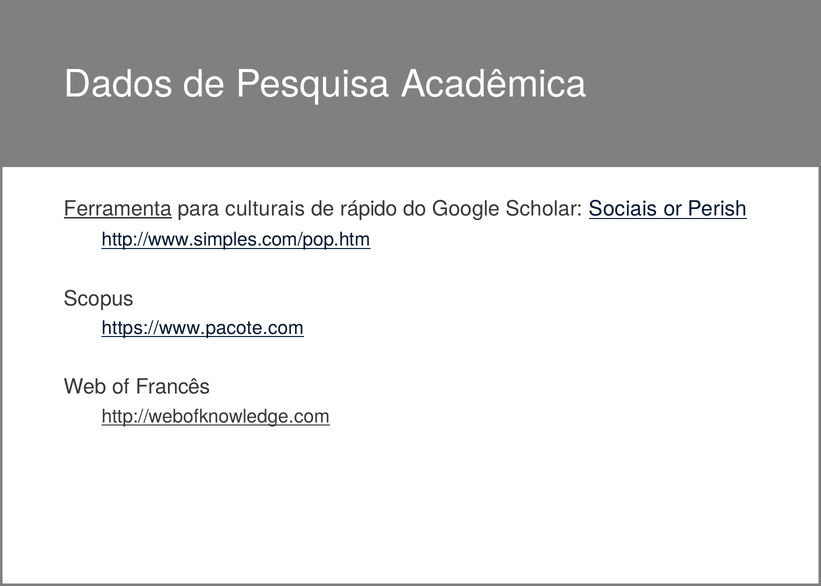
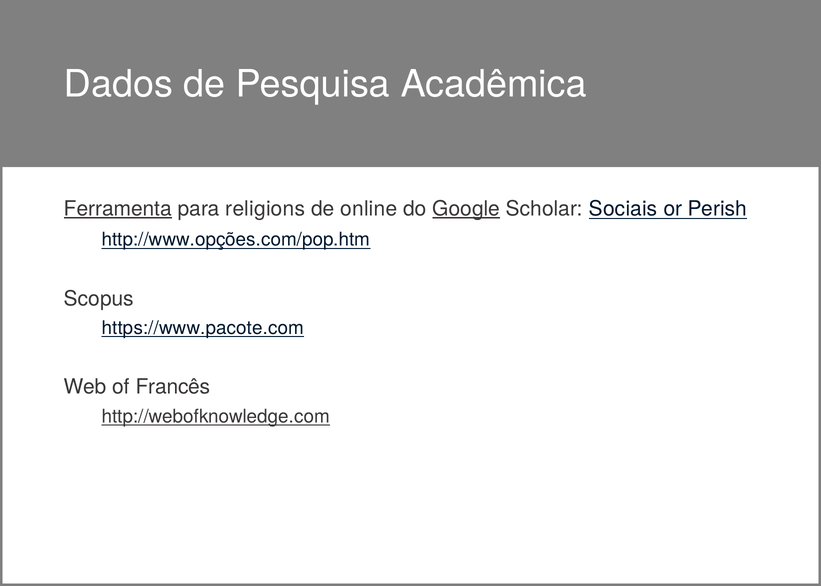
culturais: culturais -> religions
rápido: rápido -> online
Google underline: none -> present
http://www.simples.com/pop.htm: http://www.simples.com/pop.htm -> http://www.opções.com/pop.htm
